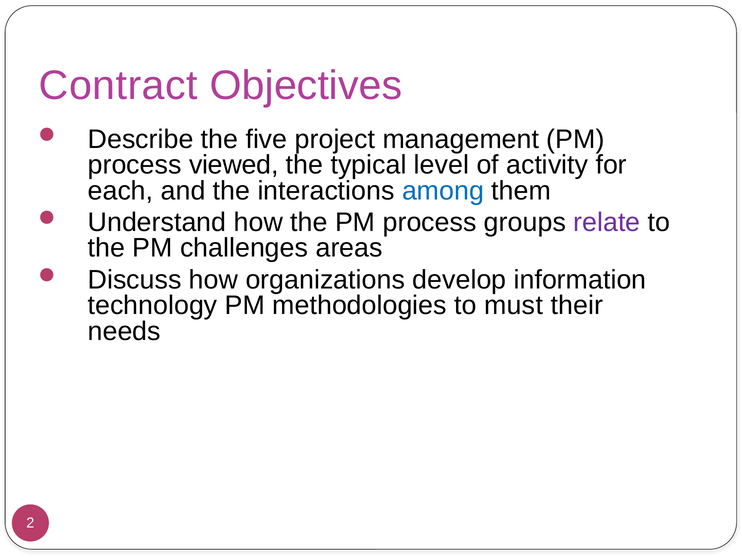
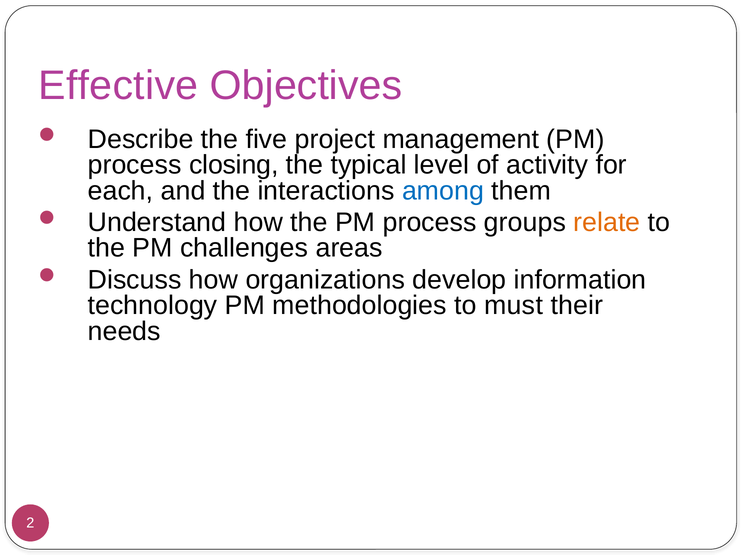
Contract: Contract -> Effective
viewed: viewed -> closing
relate colour: purple -> orange
